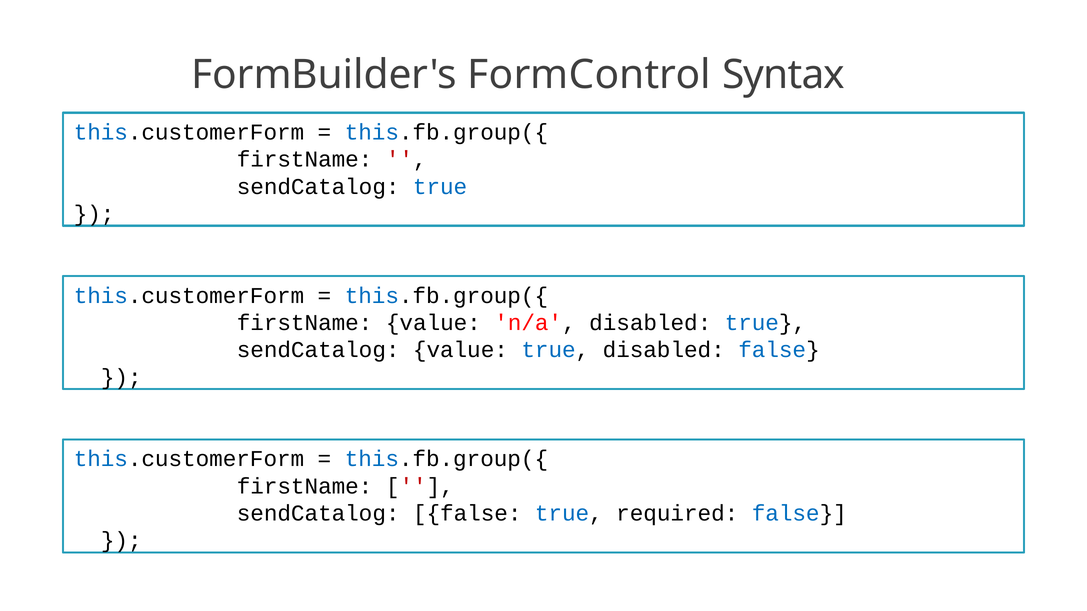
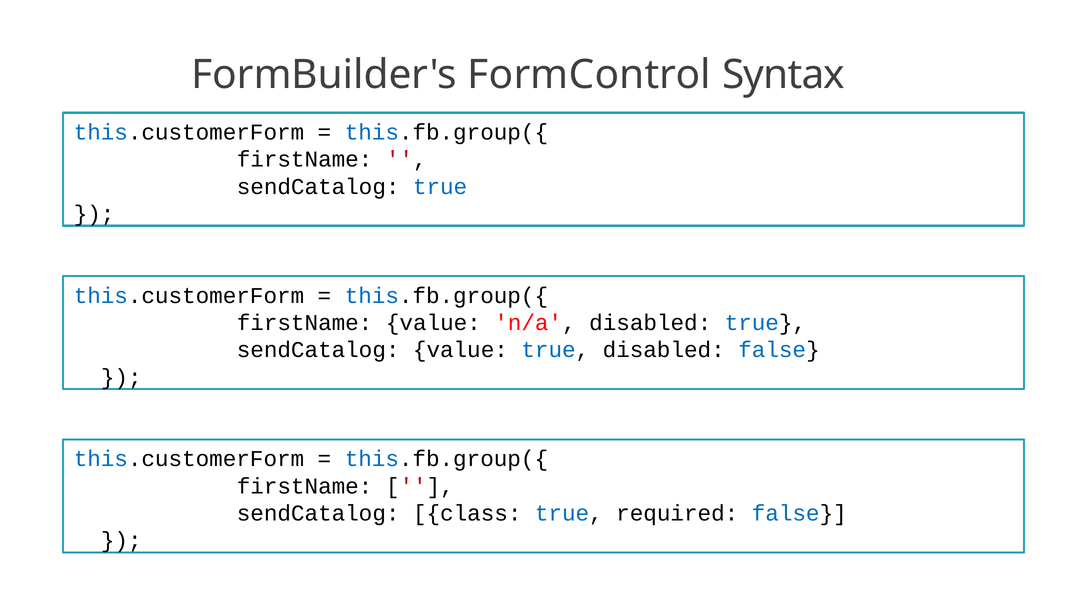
sendCatalog false: false -> class
